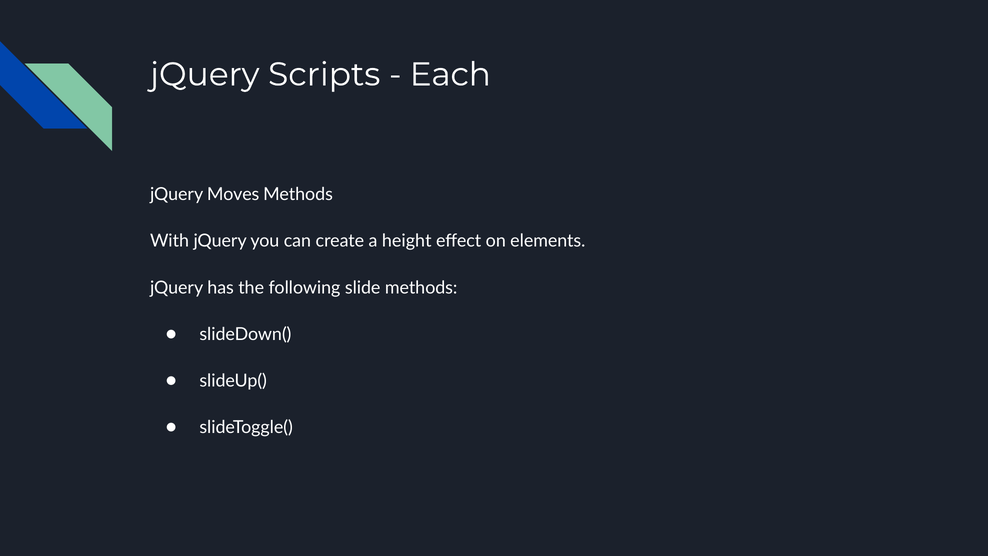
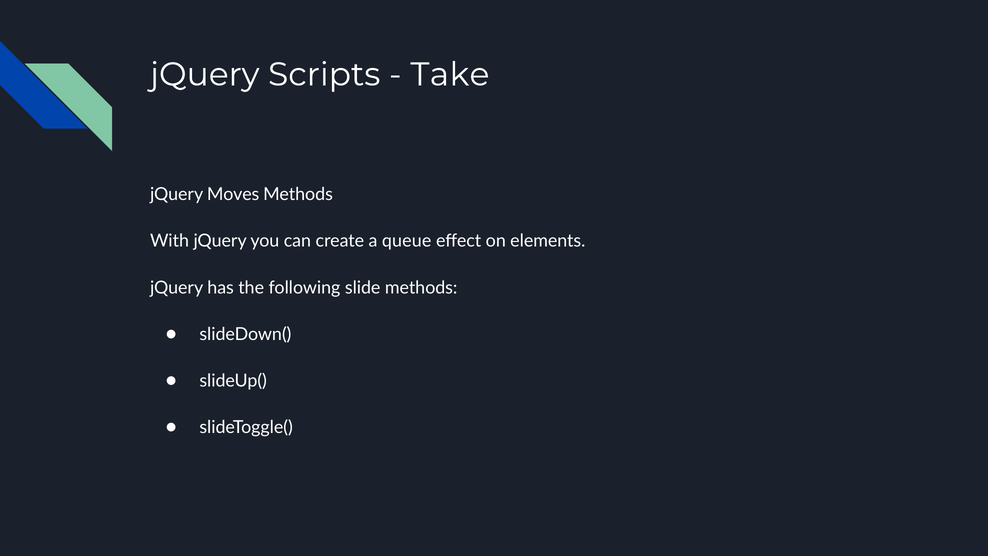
Each: Each -> Take
height: height -> queue
